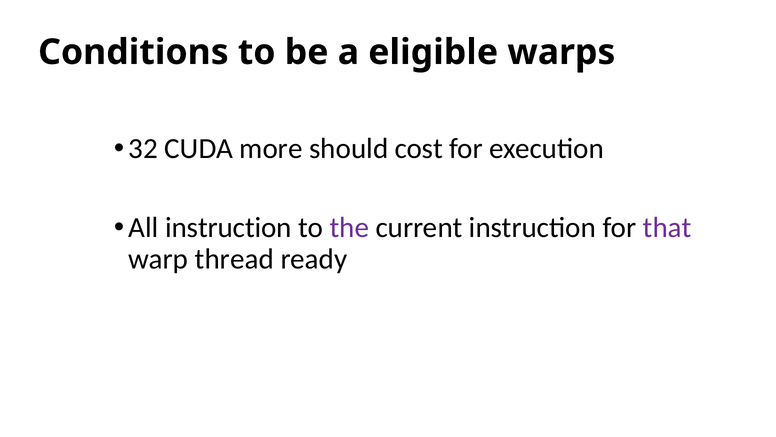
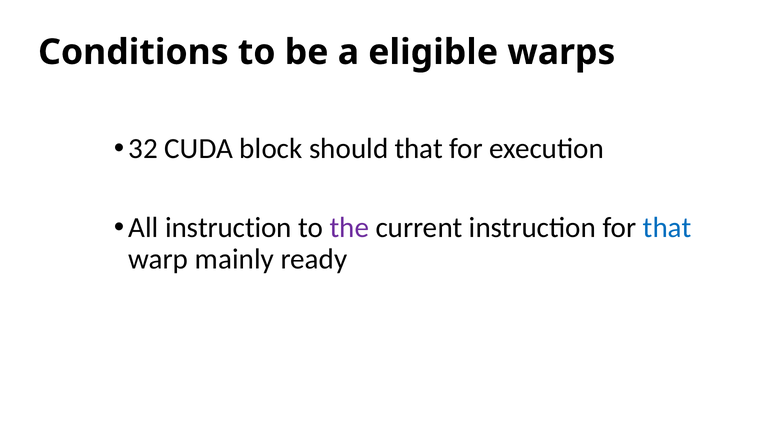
more: more -> block
should cost: cost -> that
that at (667, 228) colour: purple -> blue
thread: thread -> mainly
